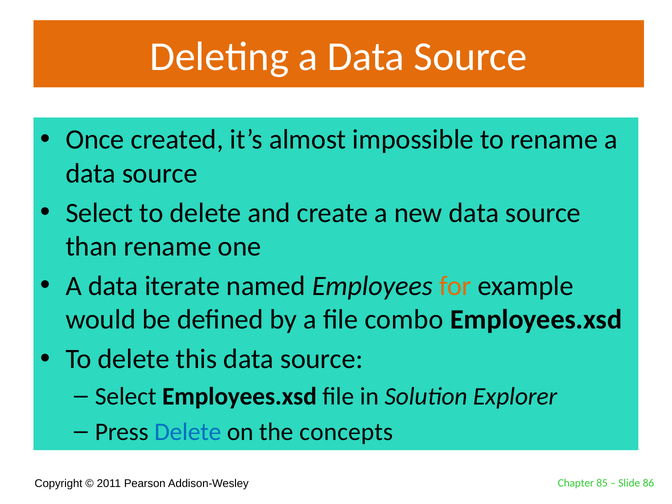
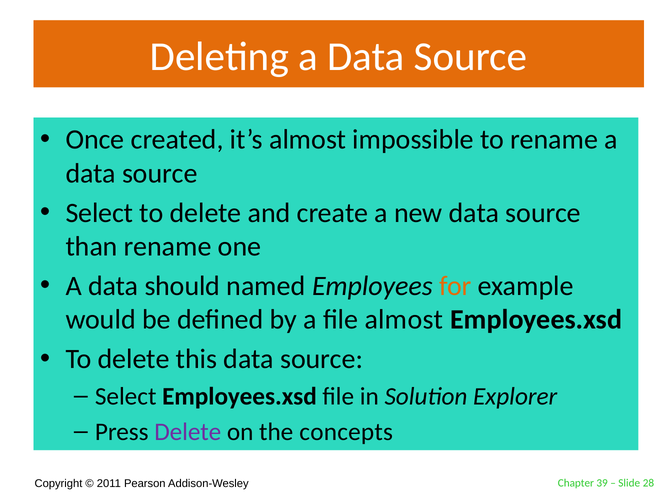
iterate: iterate -> should
file combo: combo -> almost
Delete at (188, 432) colour: blue -> purple
85: 85 -> 39
86: 86 -> 28
